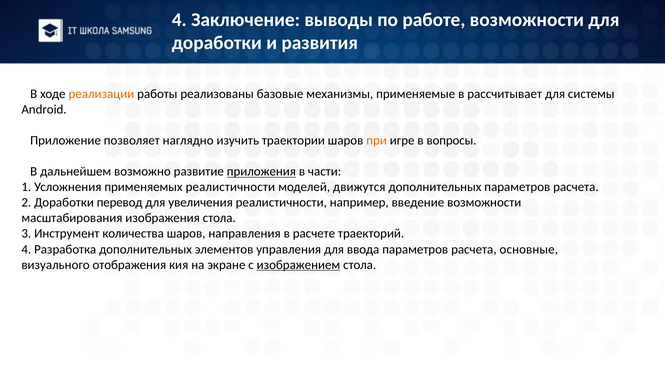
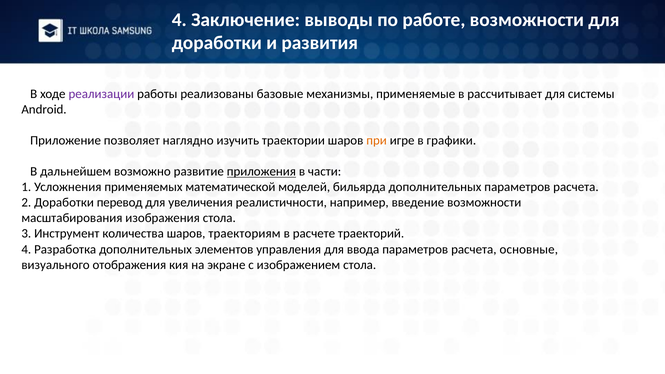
реализации colour: orange -> purple
вопросы: вопросы -> графики
применяемых реалистичности: реалистичности -> математической
движутся: движутся -> бильярда
направления: направления -> траекториям
изображением underline: present -> none
